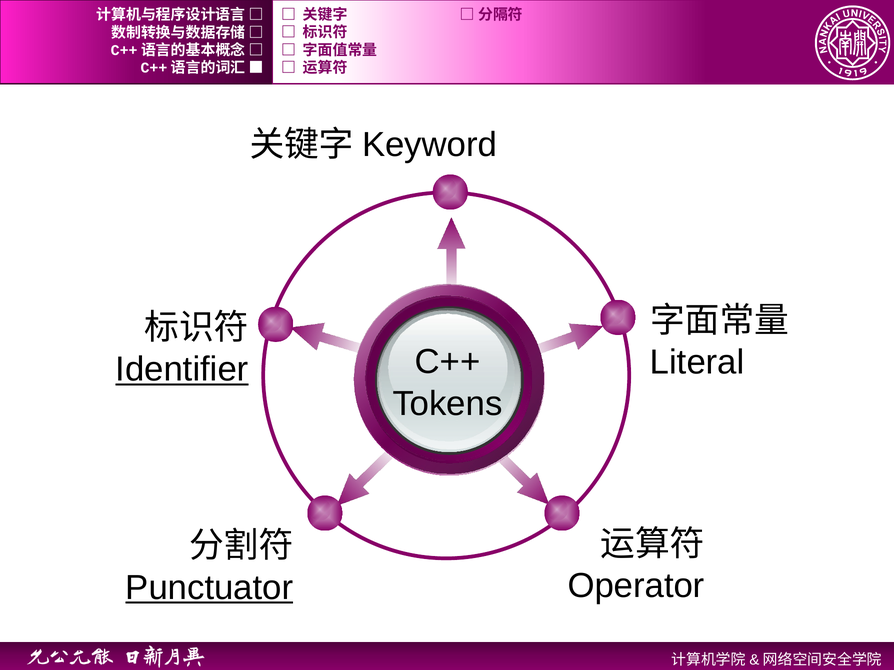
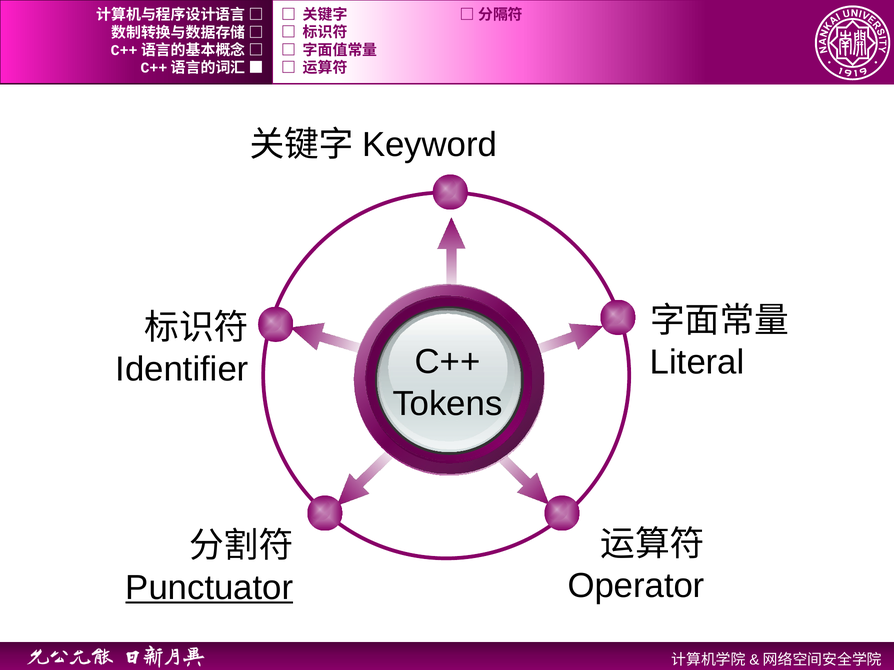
Identifier underline: present -> none
